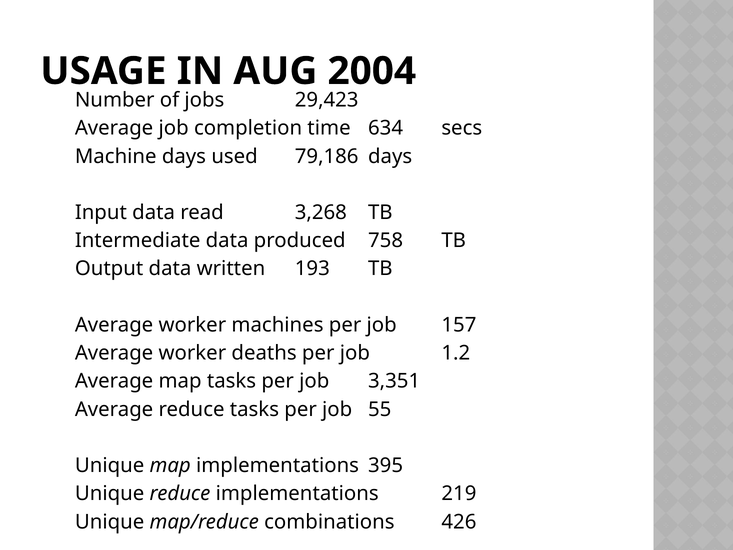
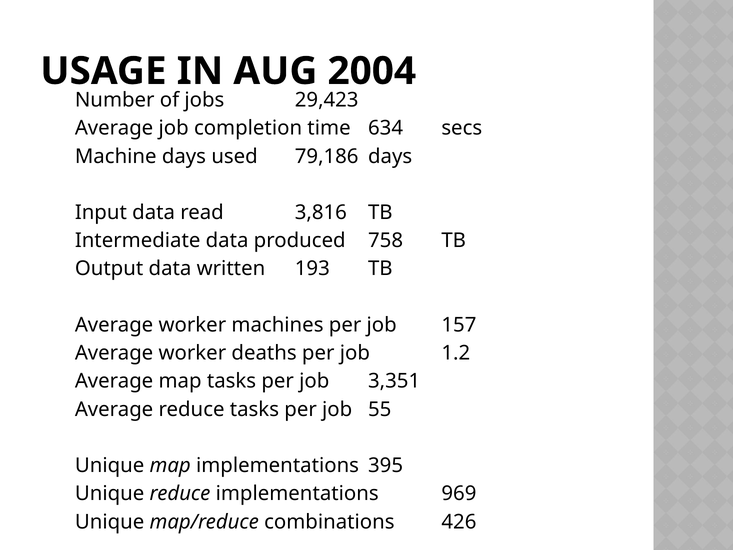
3,268: 3,268 -> 3,816
219: 219 -> 969
